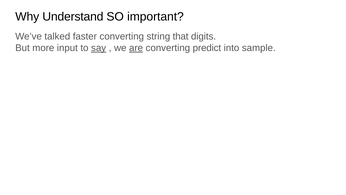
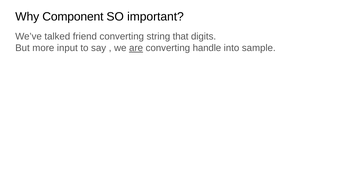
Understand: Understand -> Component
faster: faster -> friend
say underline: present -> none
predict: predict -> handle
